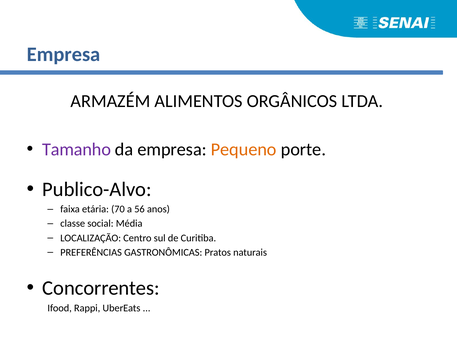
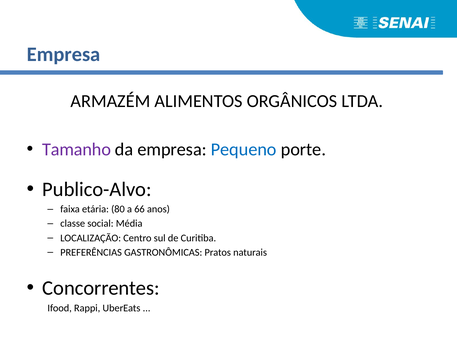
Pequeno colour: orange -> blue
70: 70 -> 80
56: 56 -> 66
